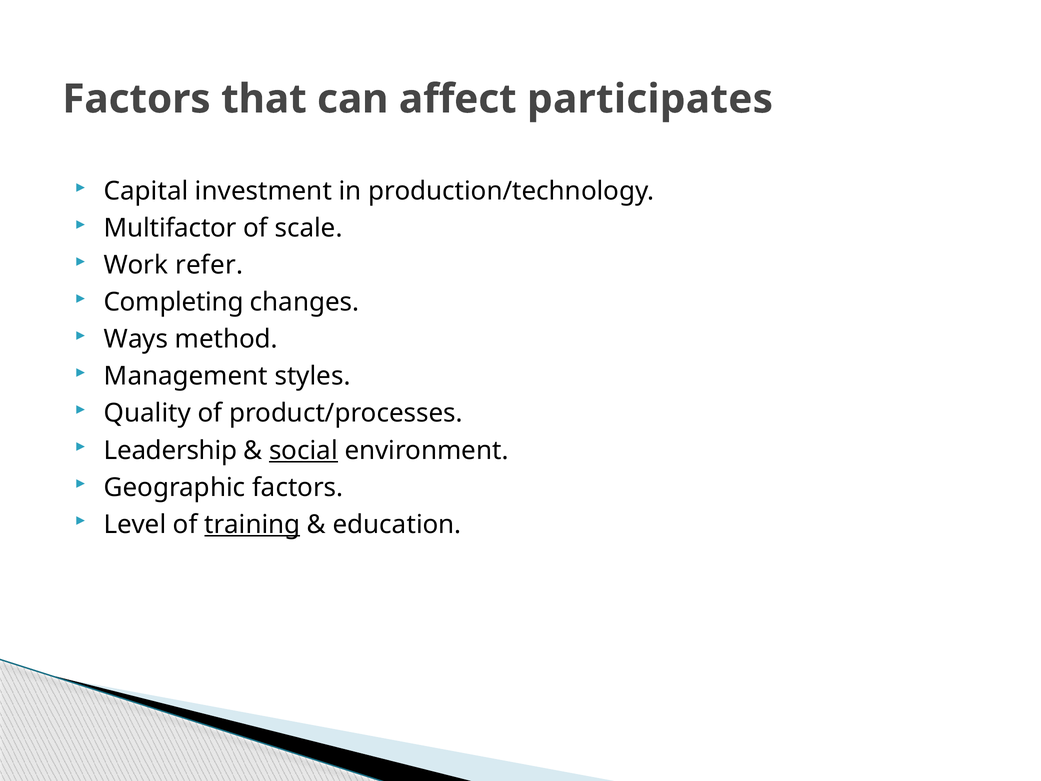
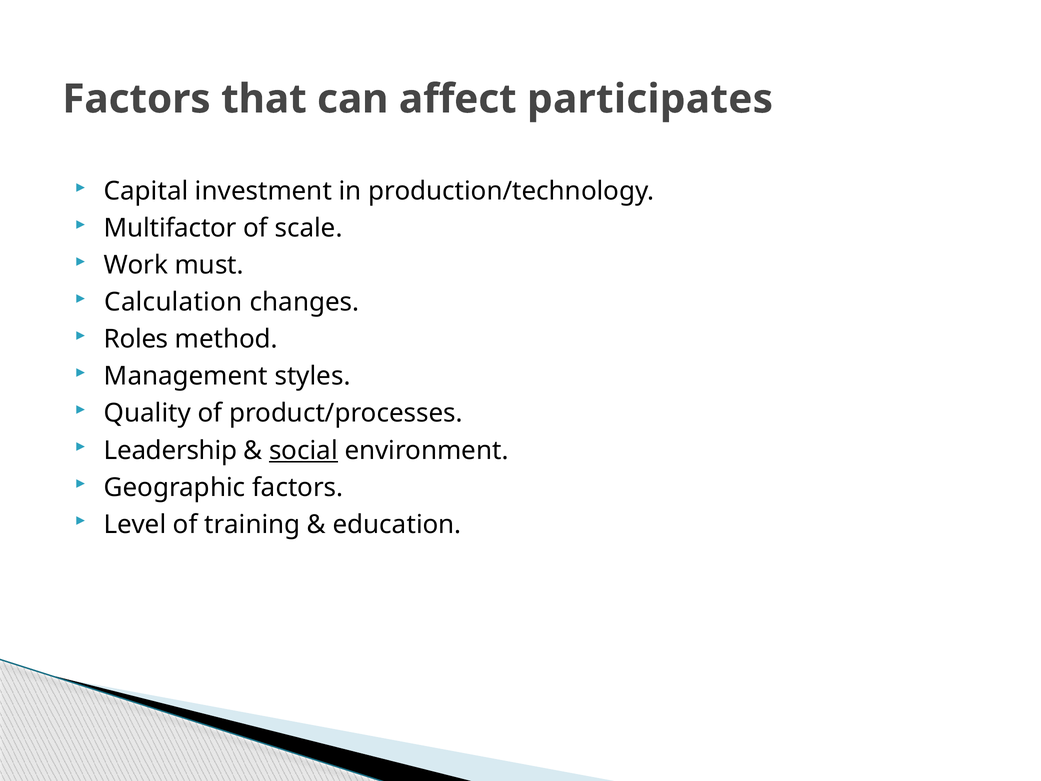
refer: refer -> must
Completing: Completing -> Calculation
Ways: Ways -> Roles
training underline: present -> none
